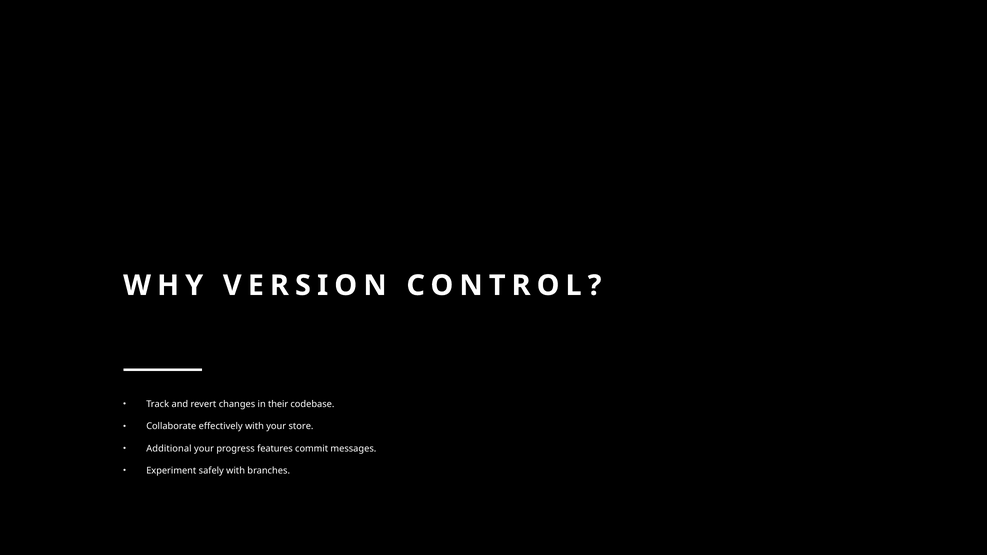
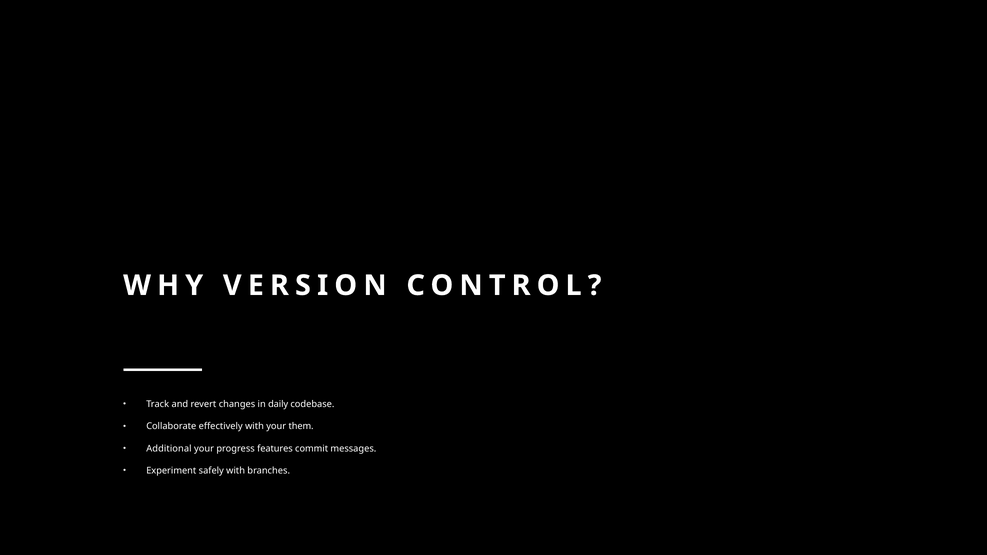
their: their -> daily
store: store -> them
